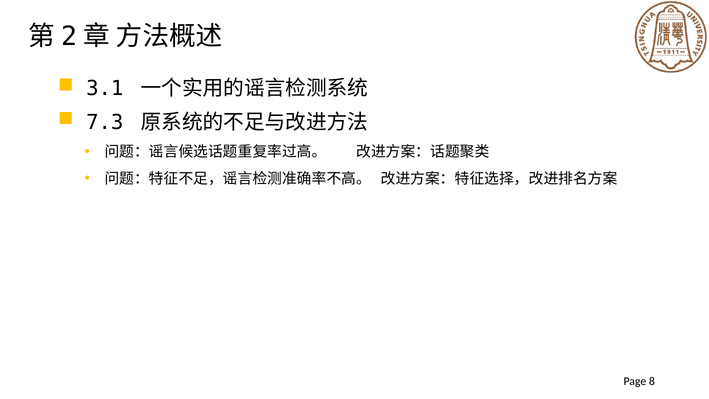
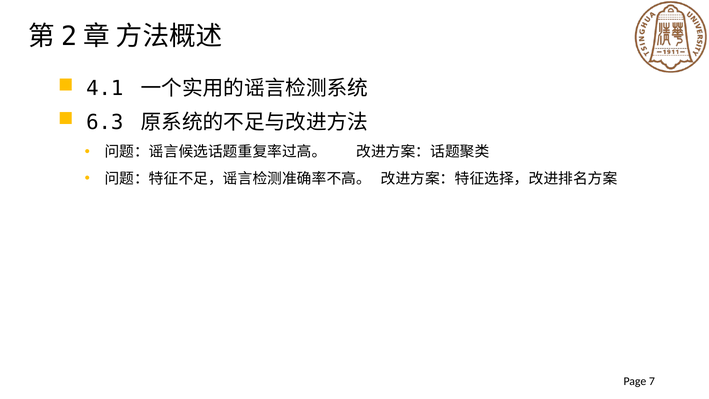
3.1: 3.1 -> 4.1
7.3: 7.3 -> 6.3
8: 8 -> 7
